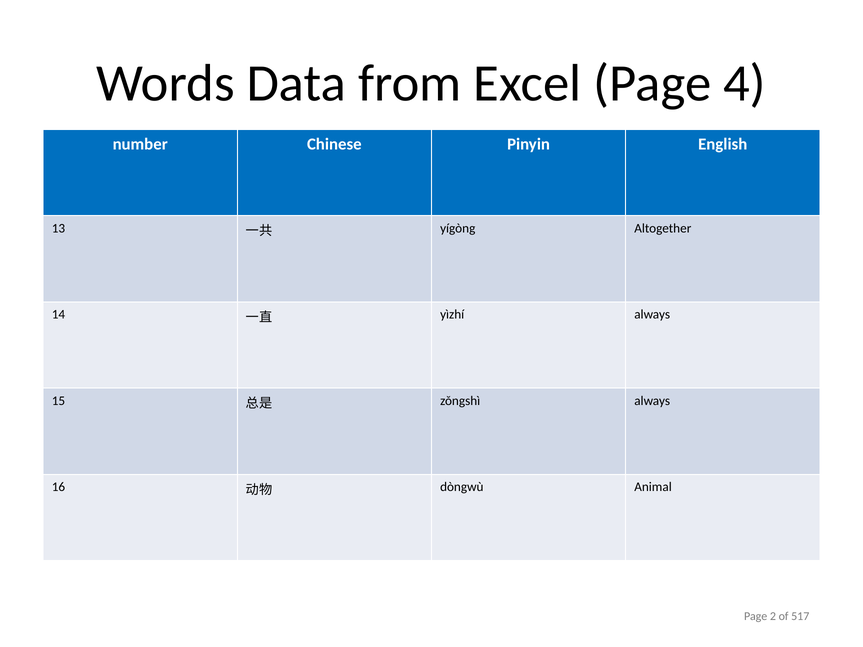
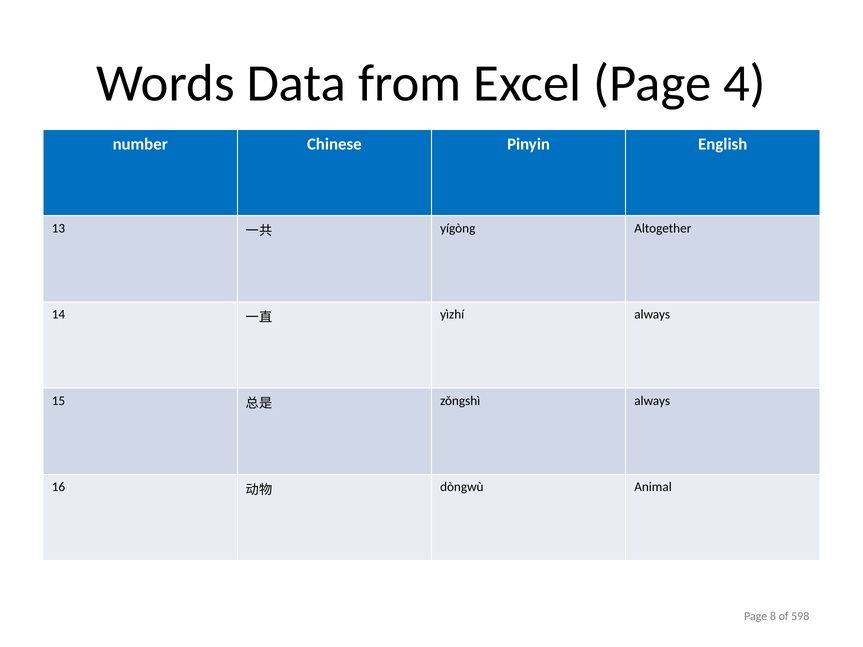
2: 2 -> 8
517: 517 -> 598
